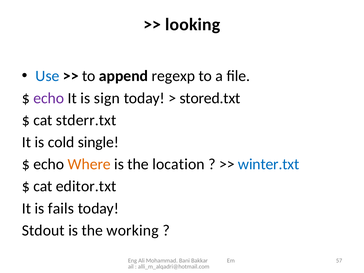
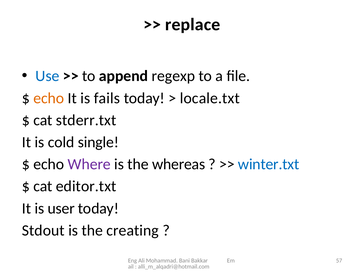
looking: looking -> replace
echo at (49, 98) colour: purple -> orange
sign: sign -> fails
stored.txt: stored.txt -> locale.txt
Where colour: orange -> purple
location: location -> whereas
fails: fails -> user
working: working -> creating
